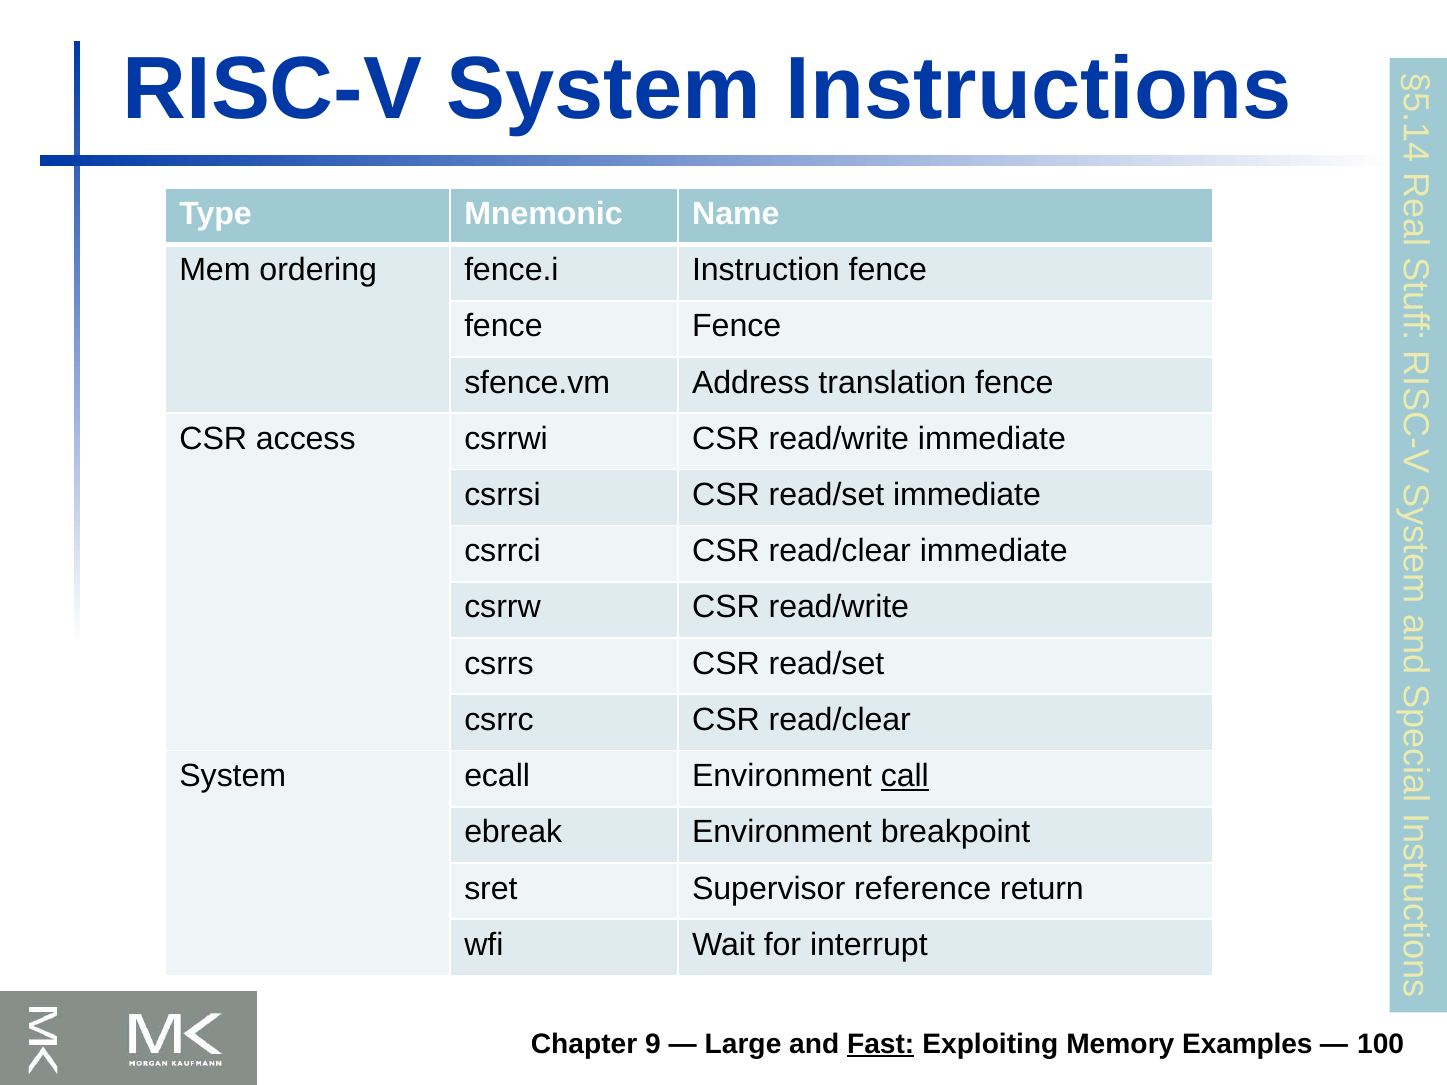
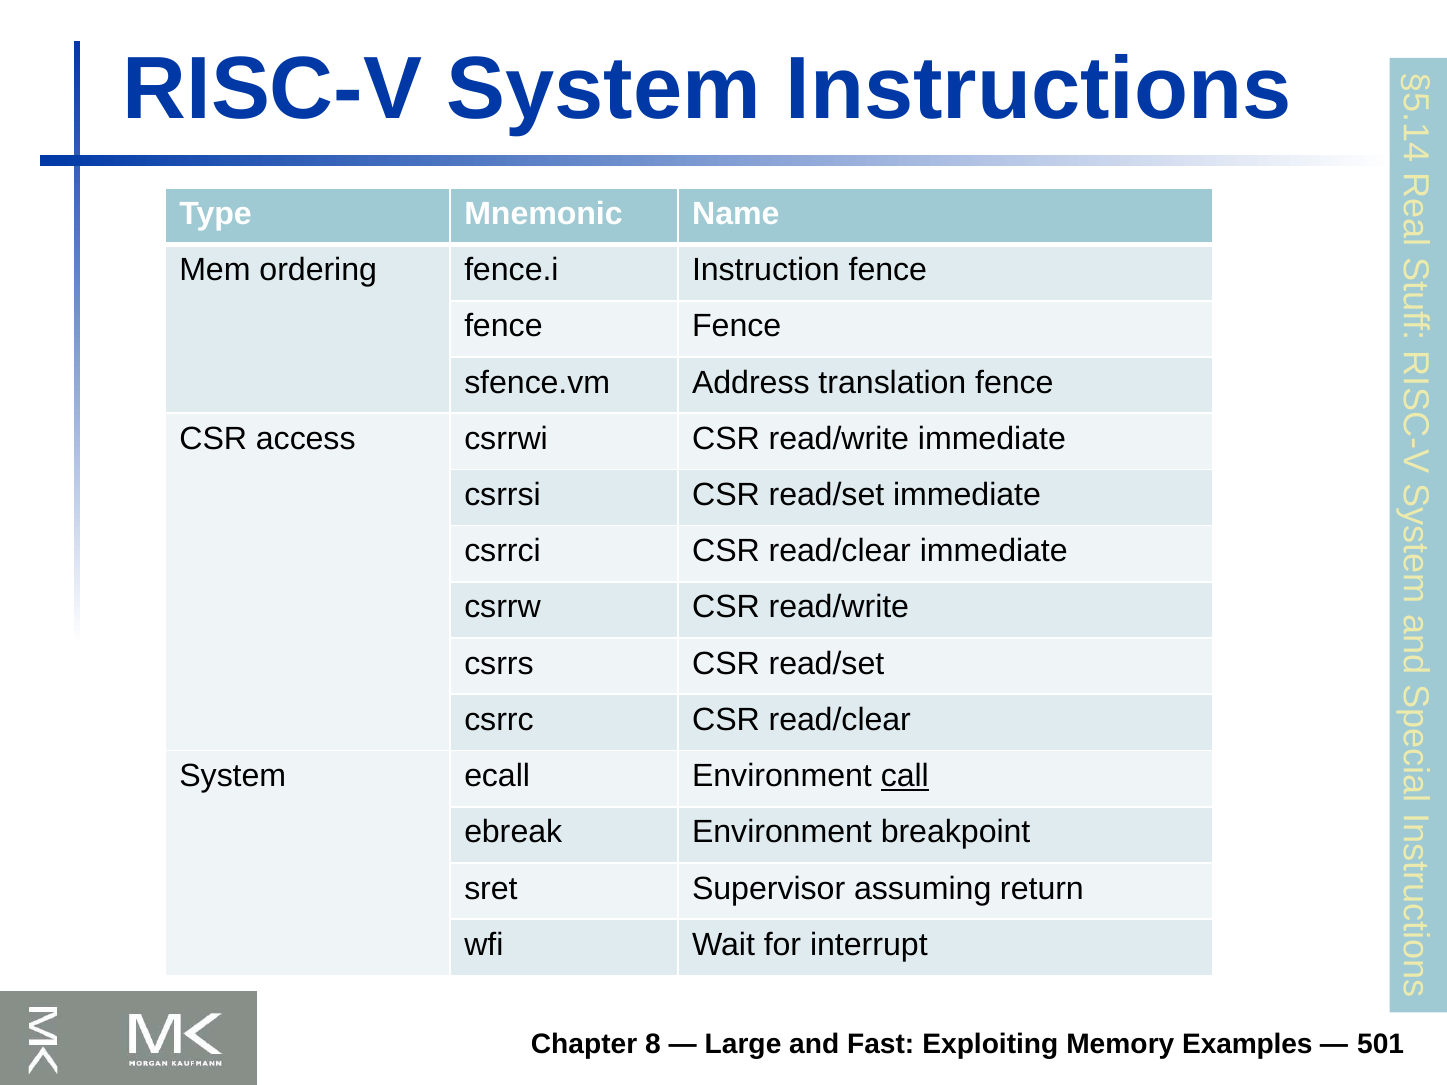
reference: reference -> assuming
9: 9 -> 8
Fast underline: present -> none
100: 100 -> 501
